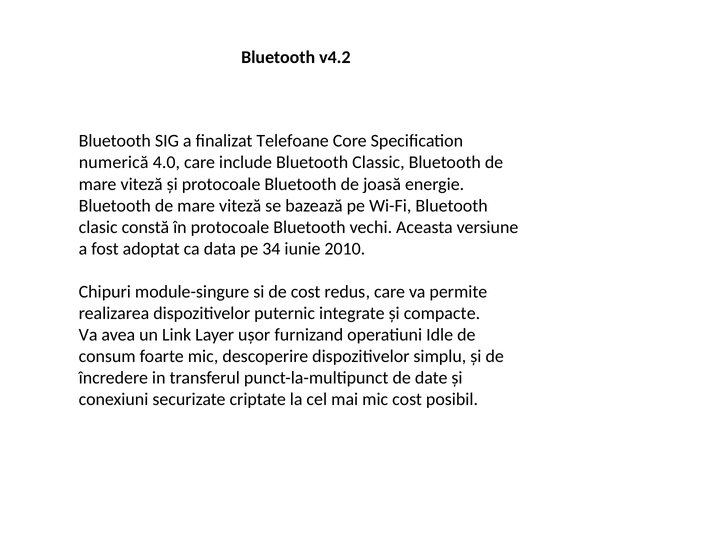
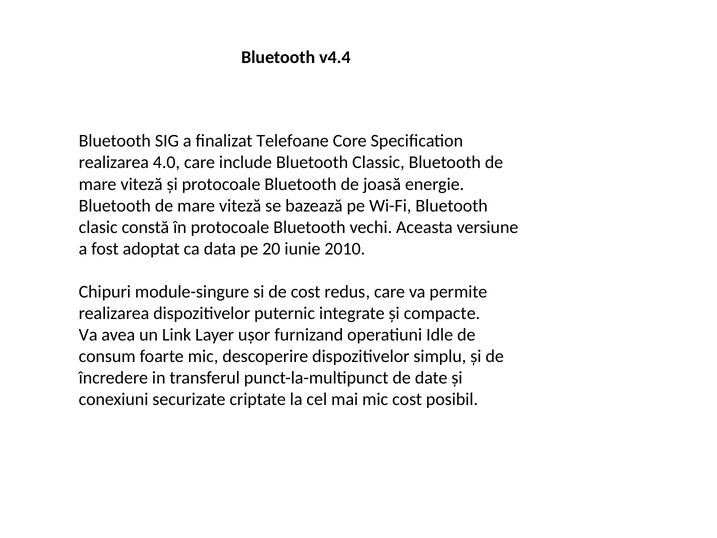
v4.2: v4.2 -> v4.4
numerică at (114, 162): numerică -> realizarea
34: 34 -> 20
